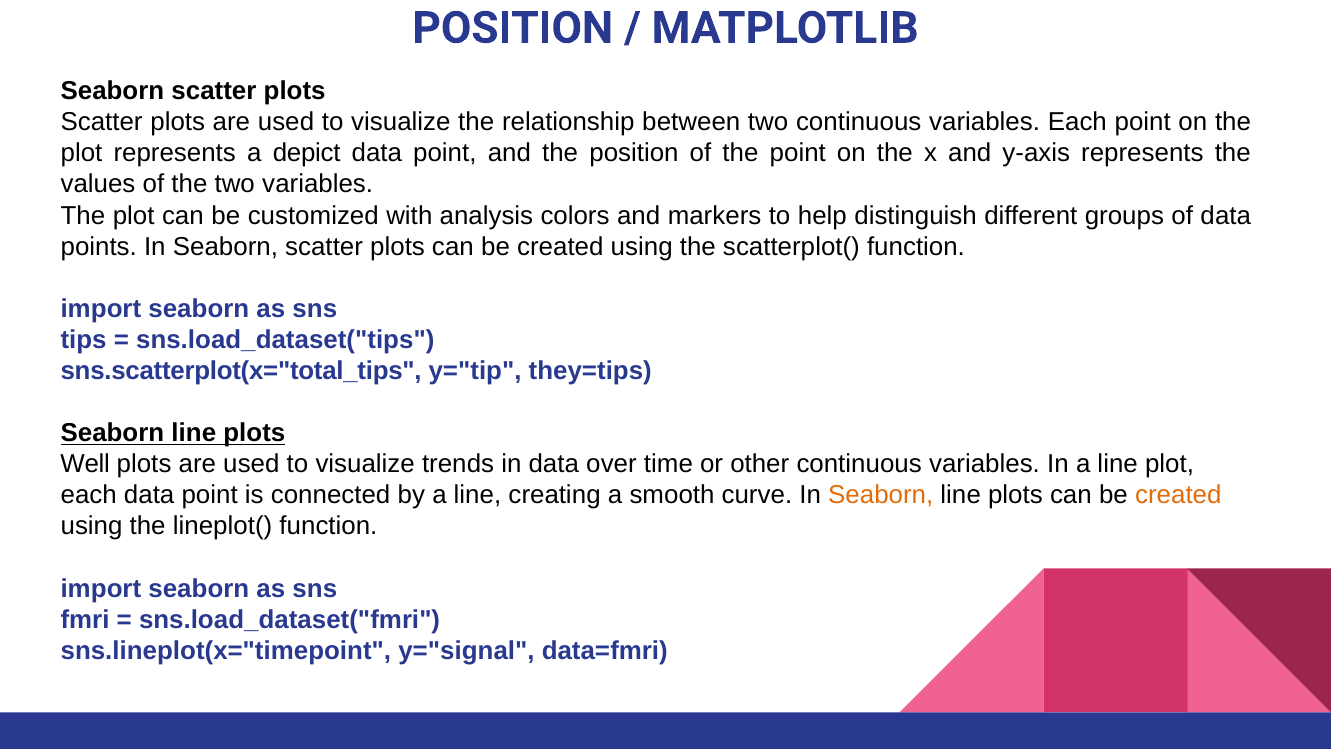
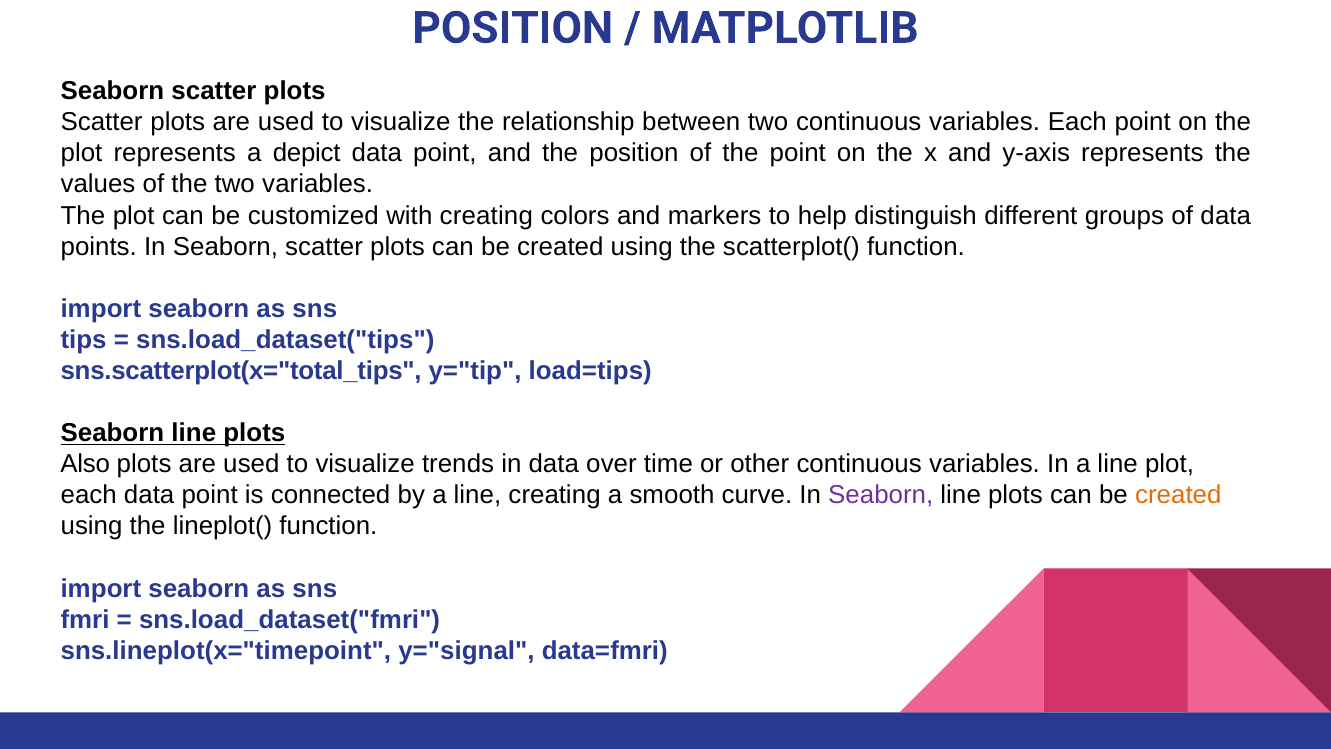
with analysis: analysis -> creating
they=tips: they=tips -> load=tips
Well: Well -> Also
Seaborn at (881, 495) colour: orange -> purple
